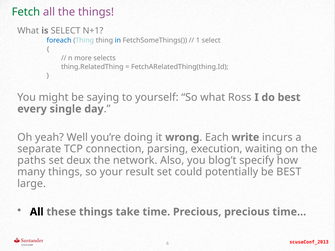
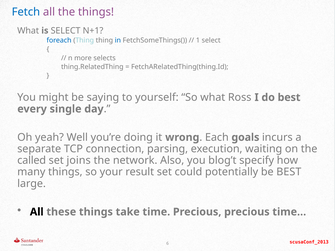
Fetch colour: green -> blue
write: write -> goals
paths: paths -> called
deux: deux -> joins
